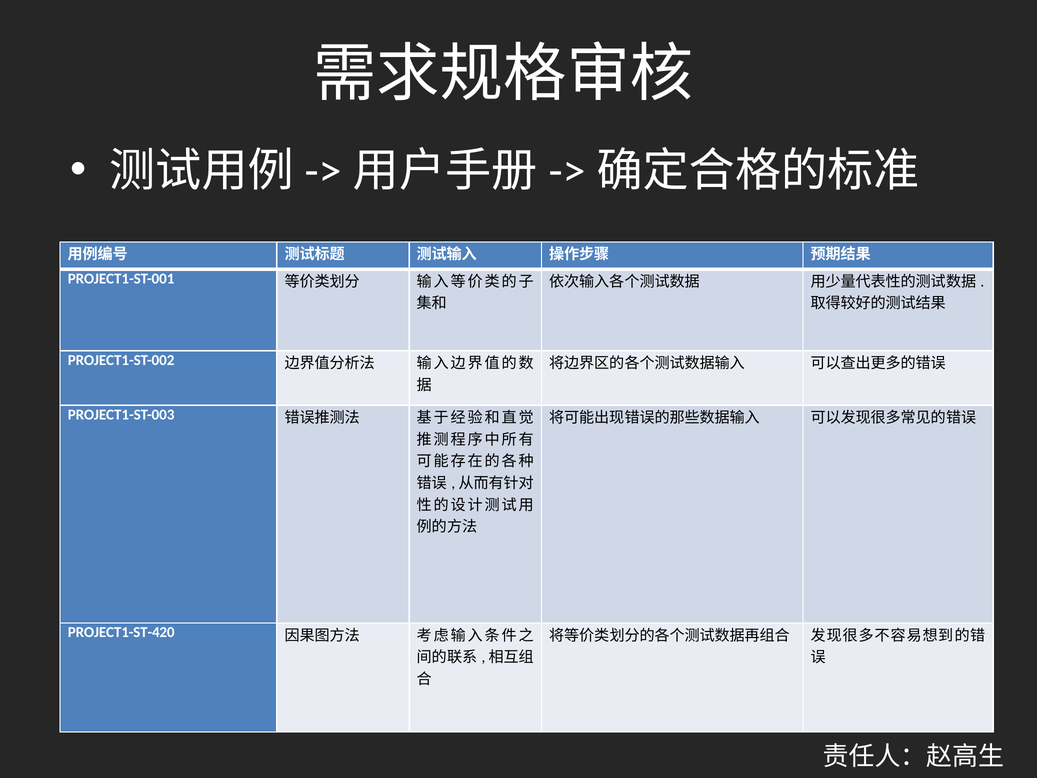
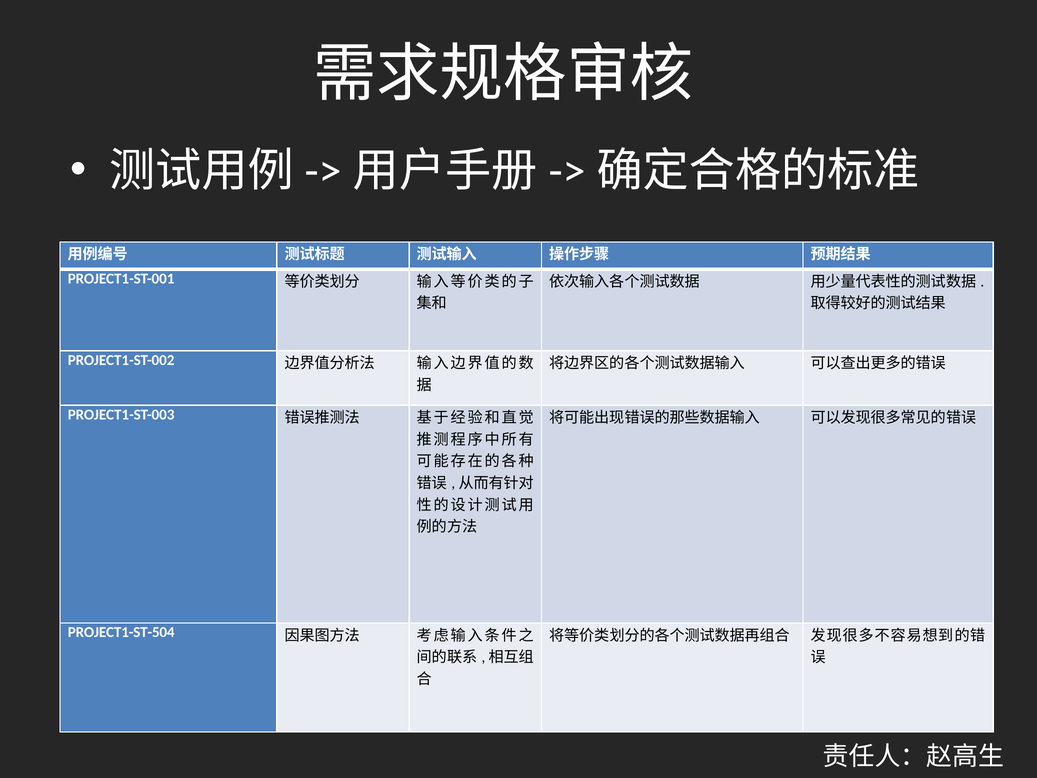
PROJECT1-ST-420: PROJECT1-ST-420 -> PROJECT1-ST-504
